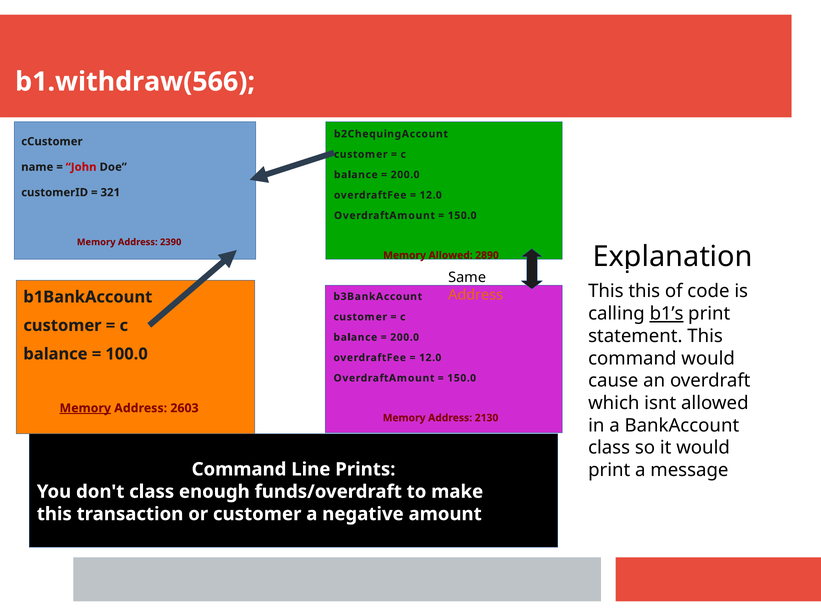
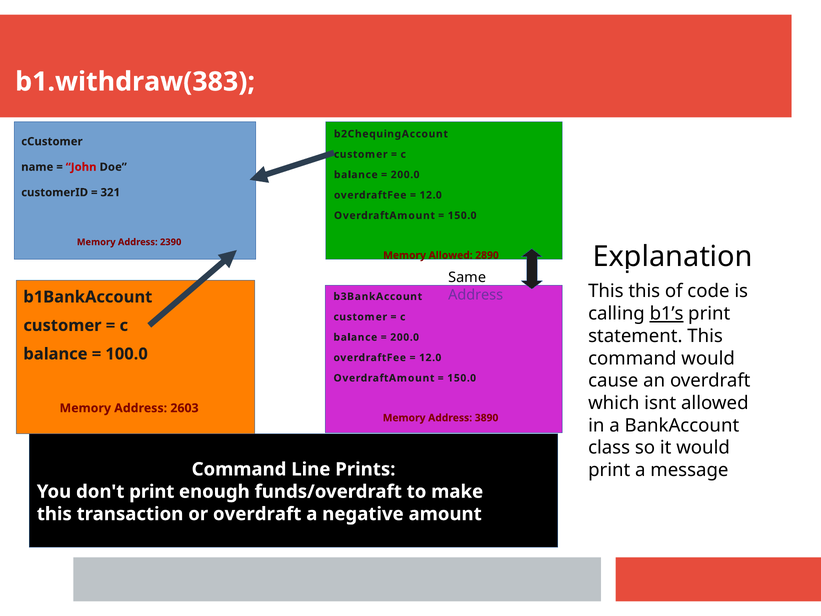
b1.withdraw(566: b1.withdraw(566 -> b1.withdraw(383
Address at (476, 295) colour: orange -> purple
Memory at (85, 408) underline: present -> none
2130: 2130 -> 3890
don't class: class -> print
or customer: customer -> overdraft
